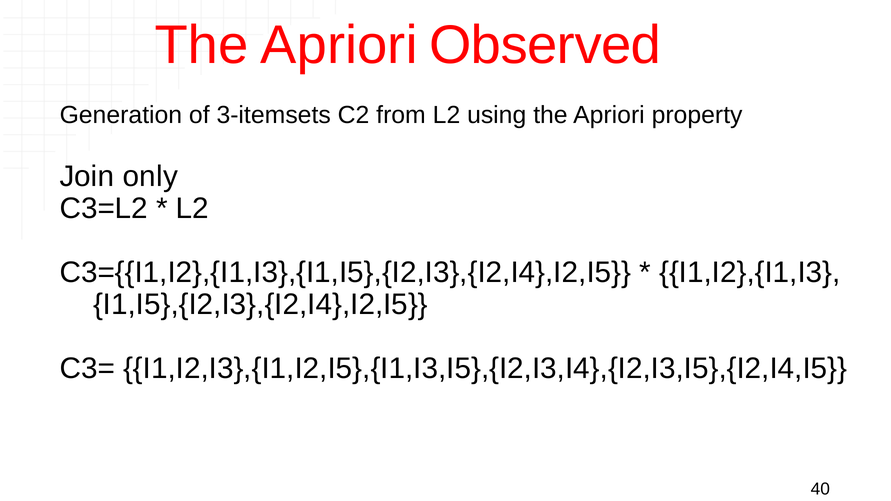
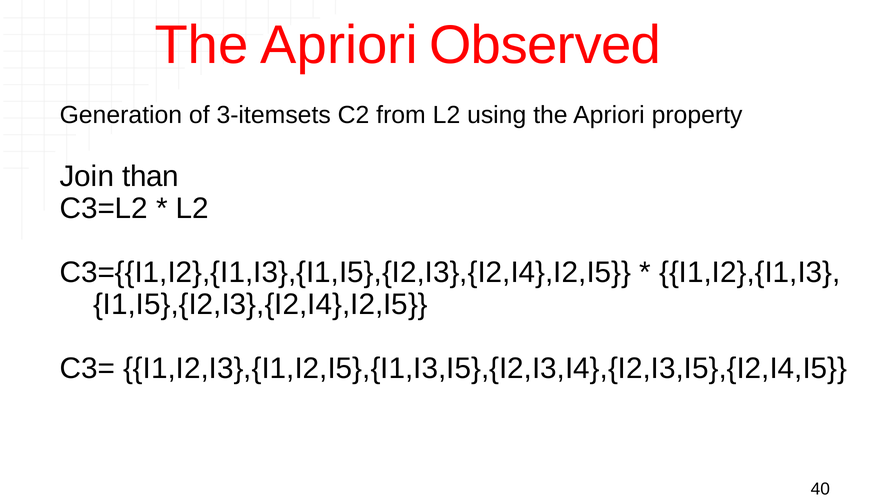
only: only -> than
